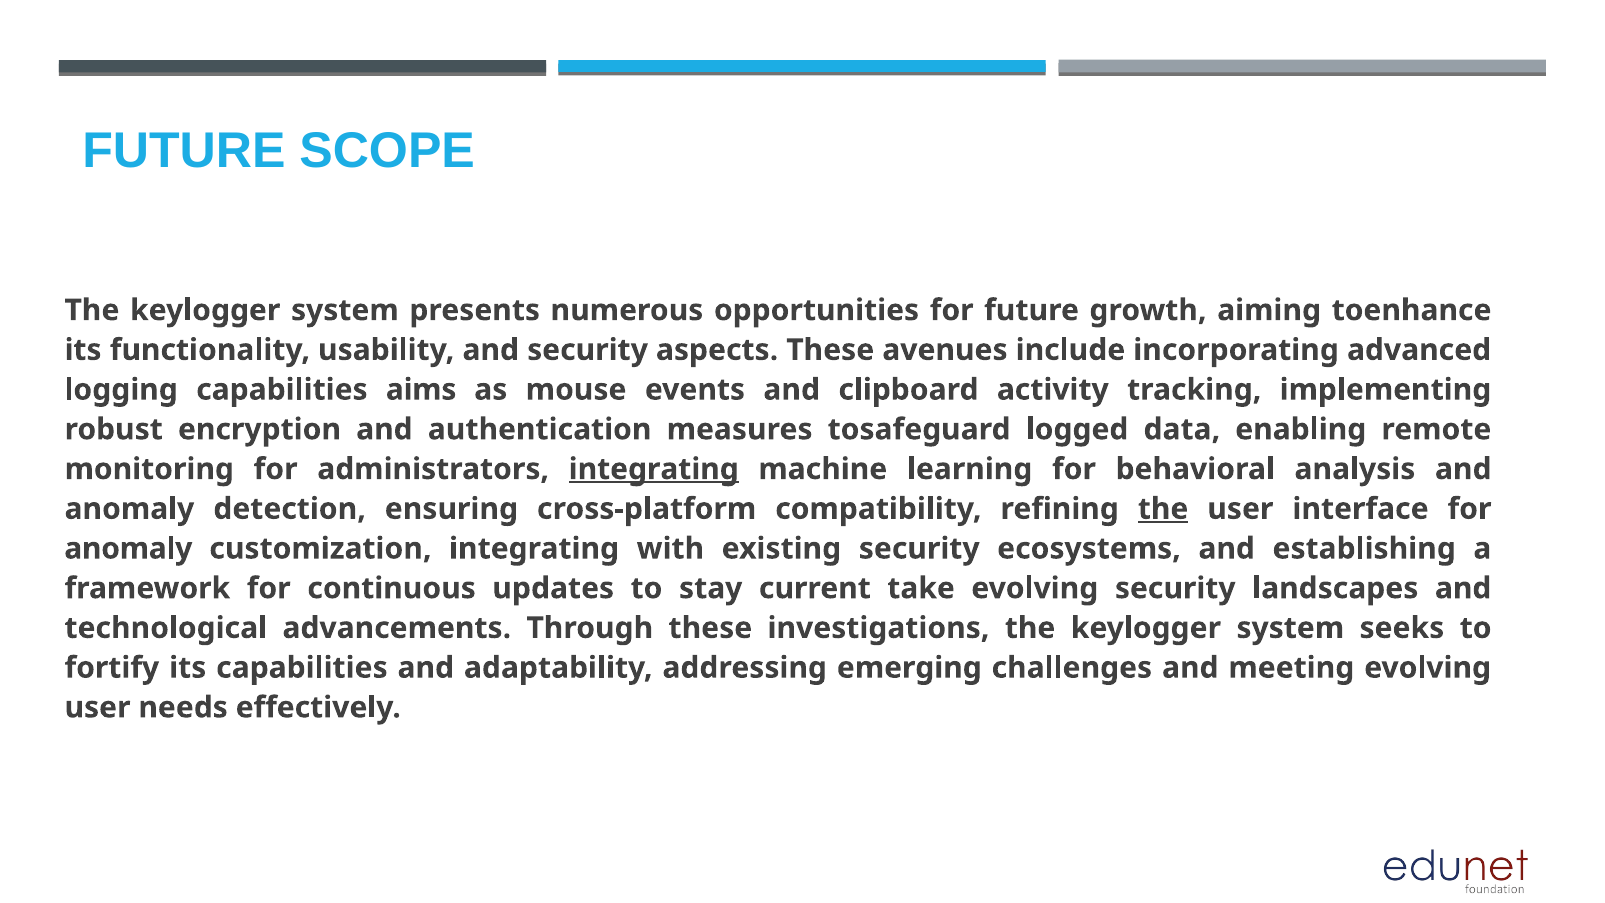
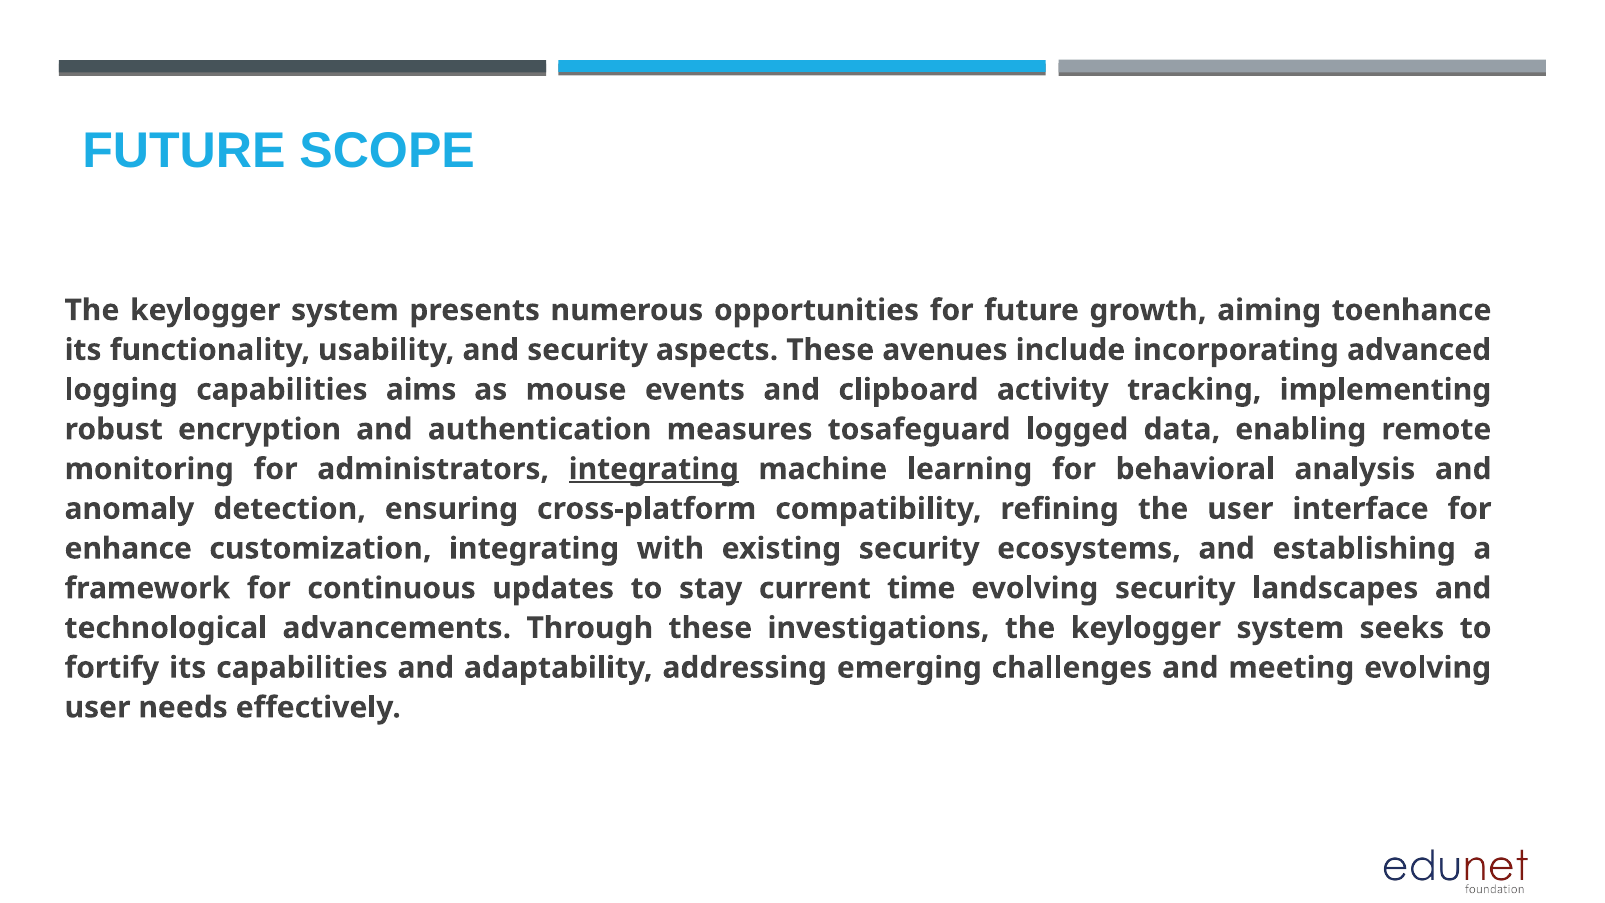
the at (1163, 509) underline: present -> none
anomaly at (128, 548): anomaly -> enhance
take: take -> time
